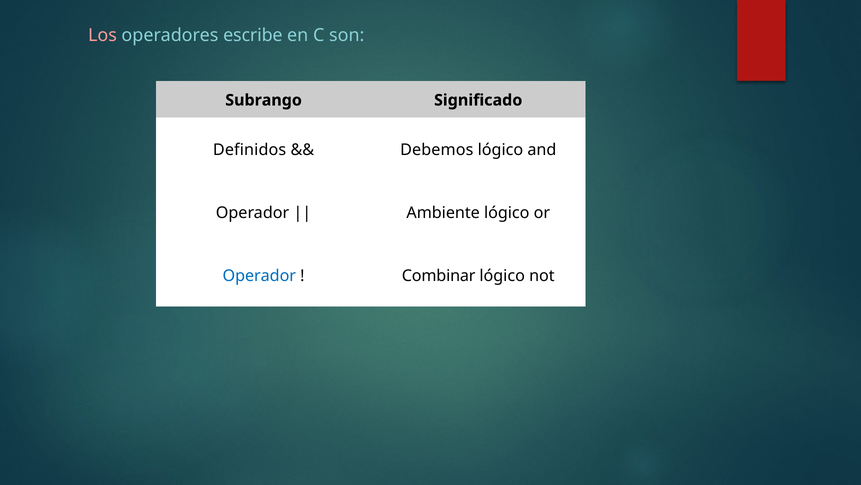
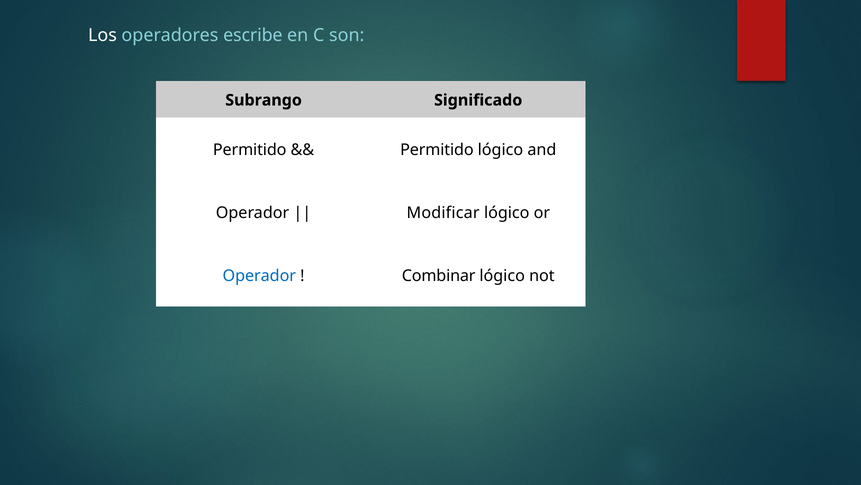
Los colour: pink -> white
Definidos at (250, 150): Definidos -> Permitido
Debemos at (437, 150): Debemos -> Permitido
Ambiente: Ambiente -> Modificar
